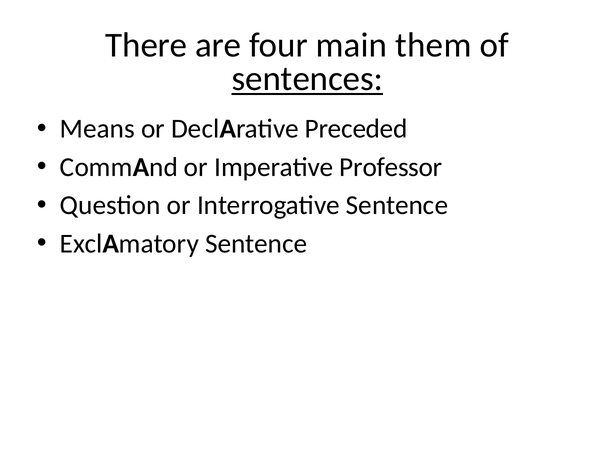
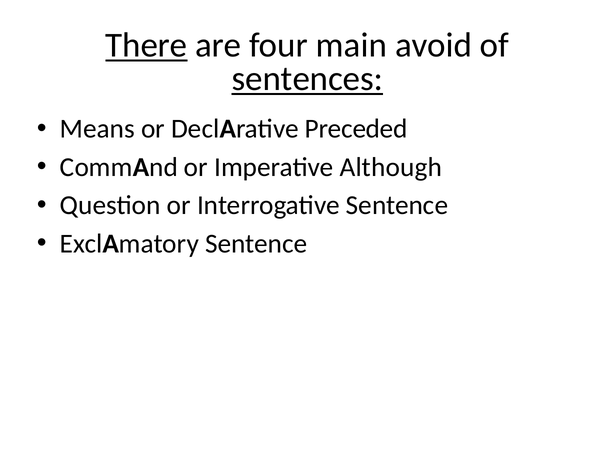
There underline: none -> present
them: them -> avoid
Professor: Professor -> Although
